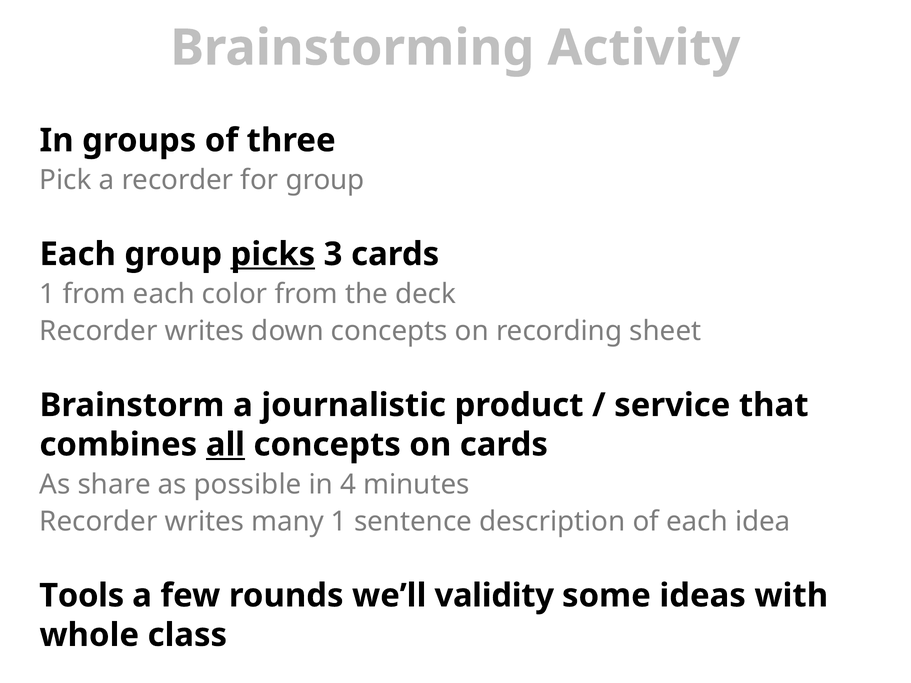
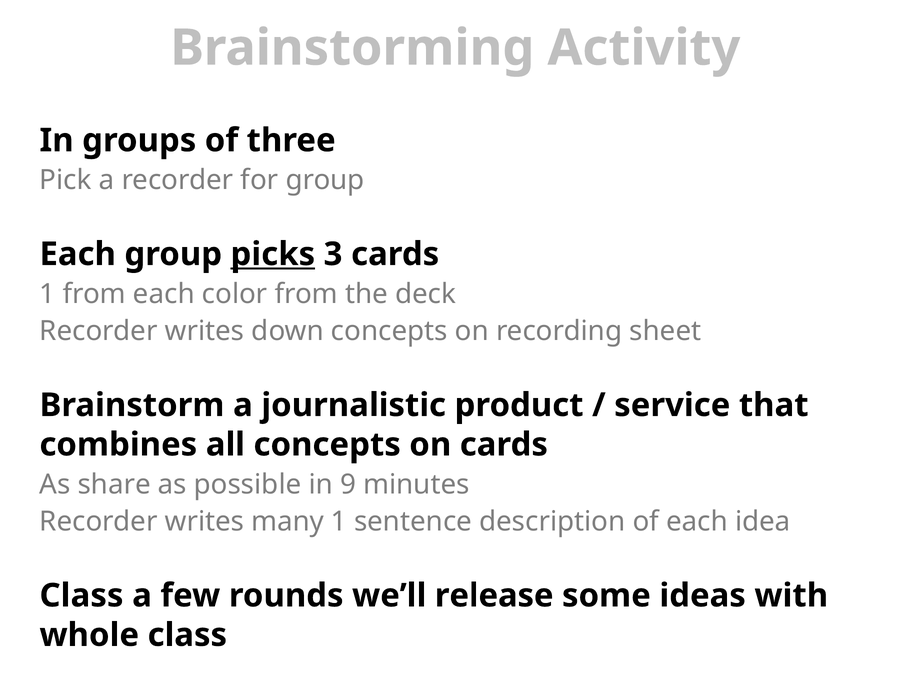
all underline: present -> none
4: 4 -> 9
Tools at (82, 596): Tools -> Class
validity: validity -> release
